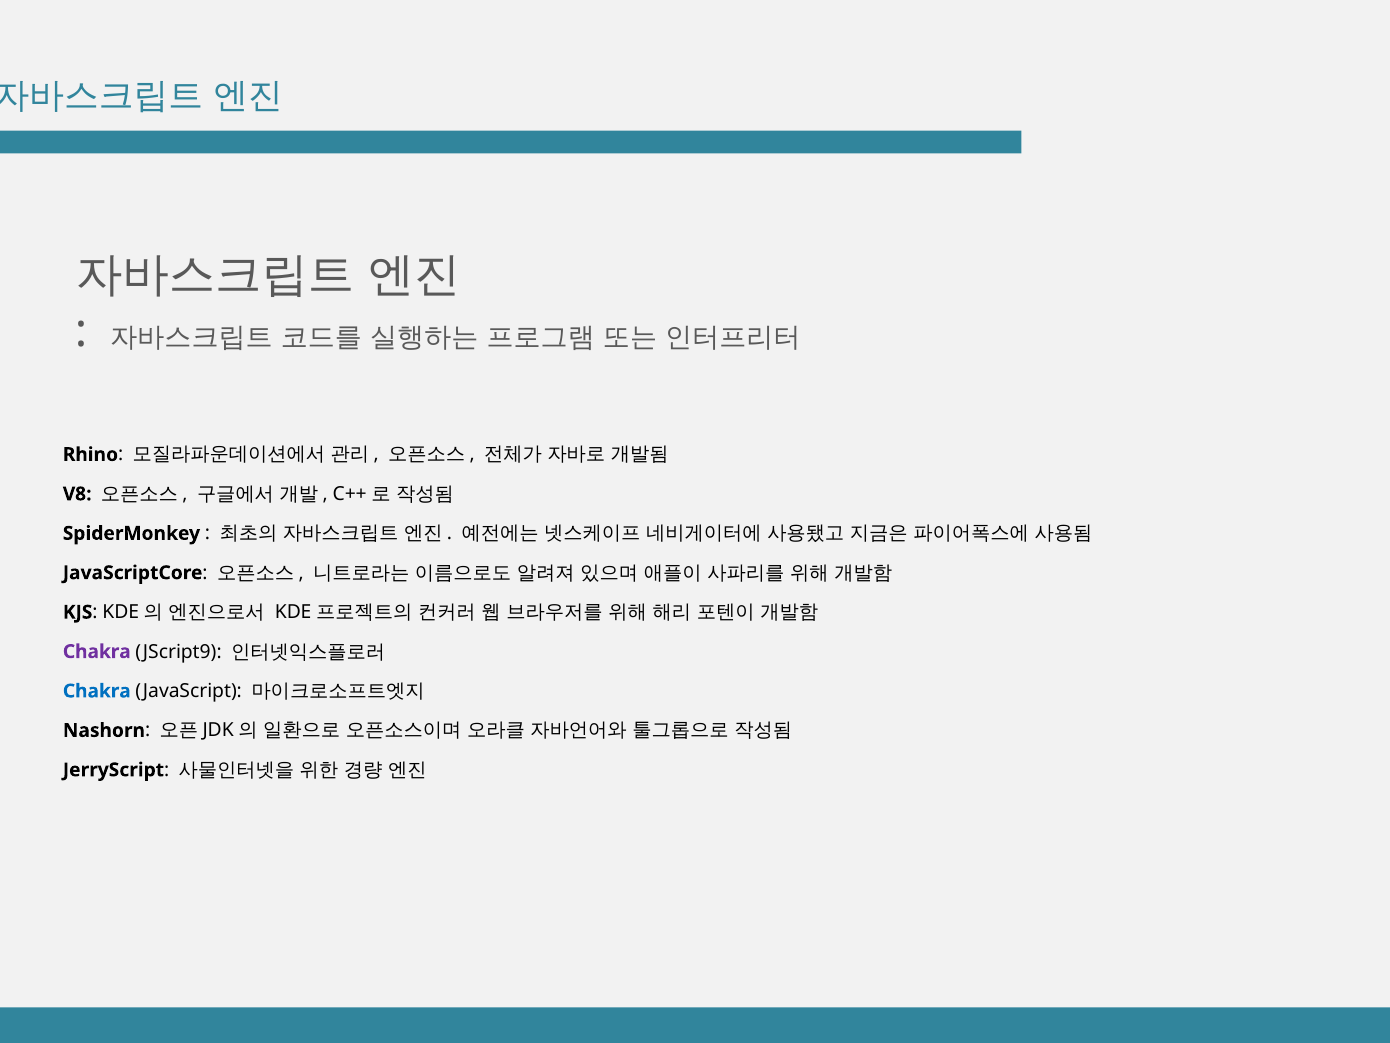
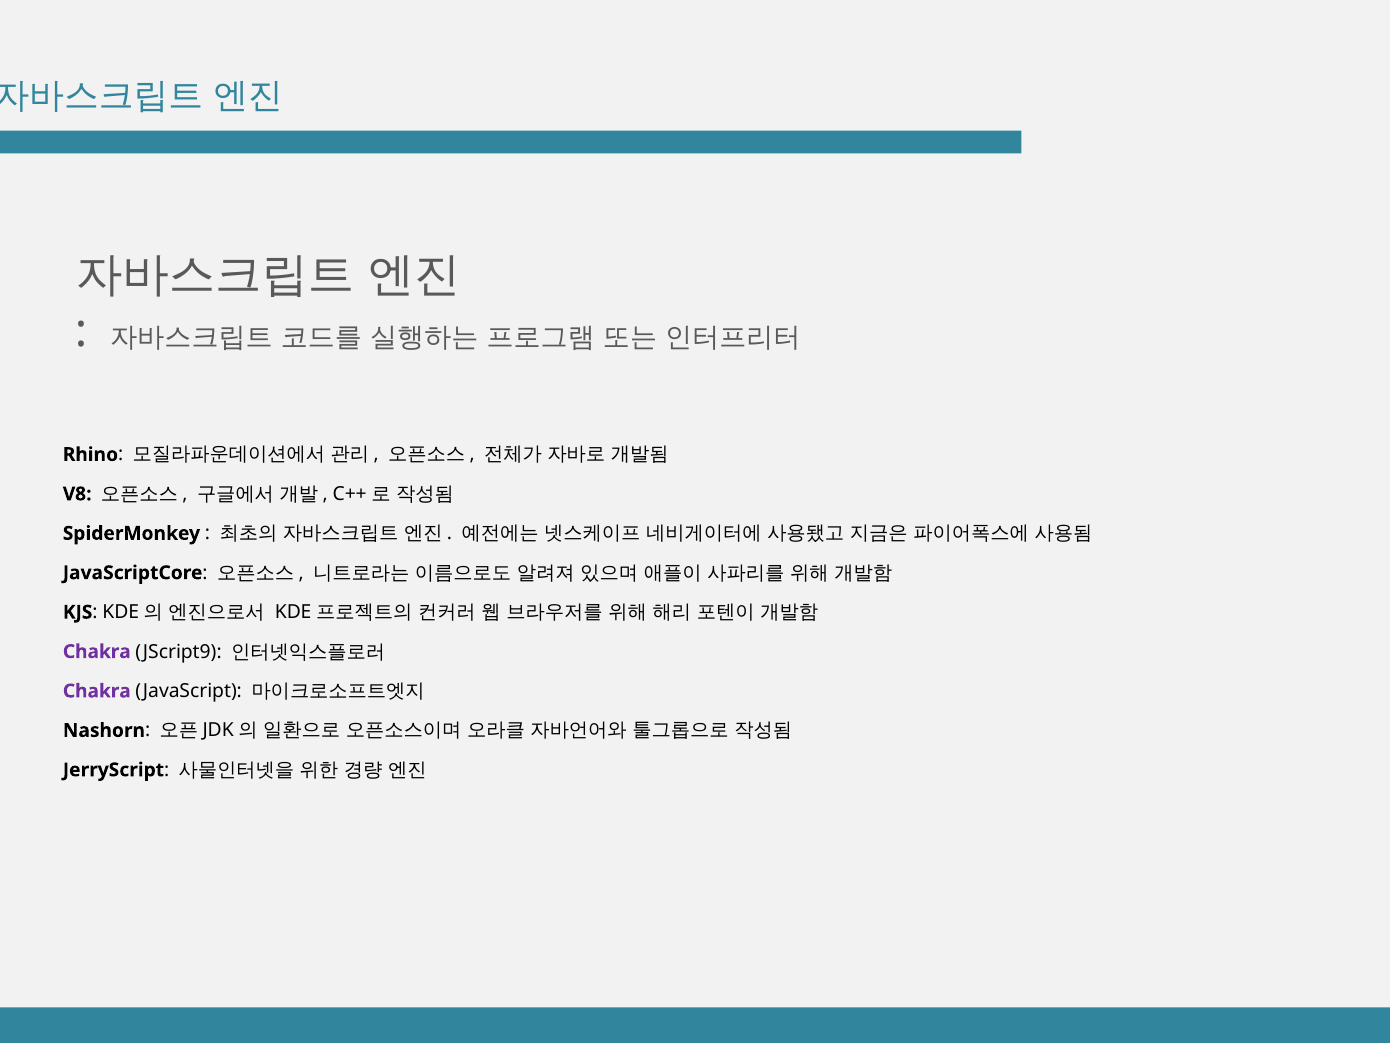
Chakra at (97, 691) colour: blue -> purple
